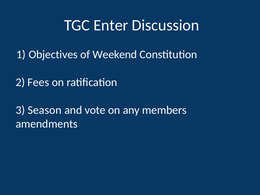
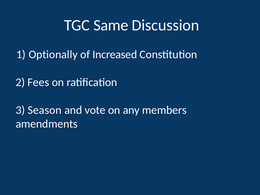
Enter: Enter -> Same
Objectives: Objectives -> Optionally
Weekend: Weekend -> Increased
